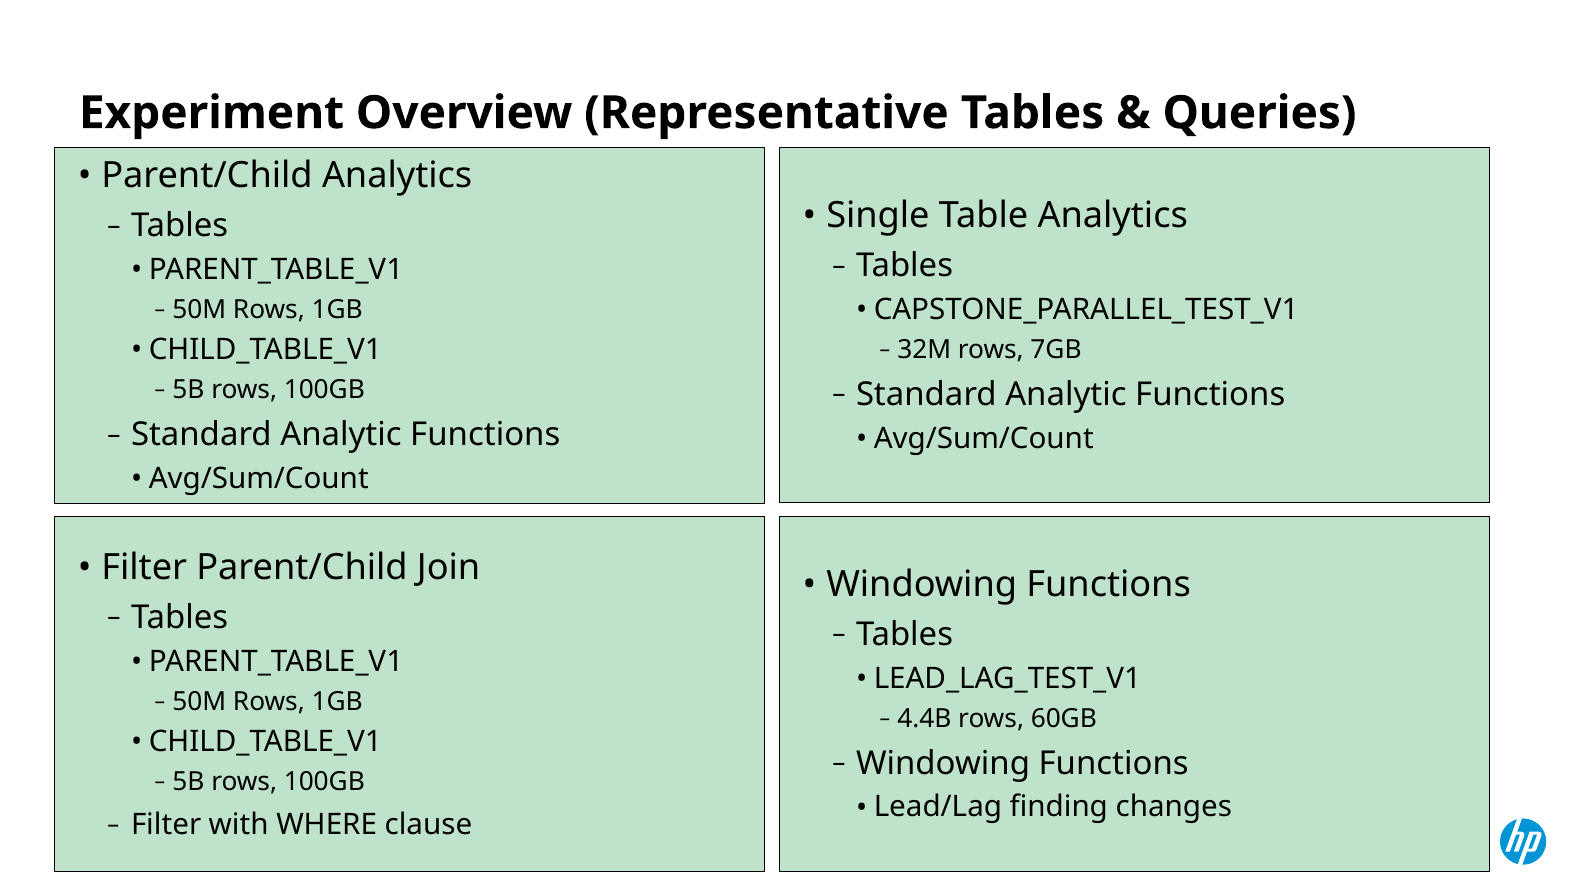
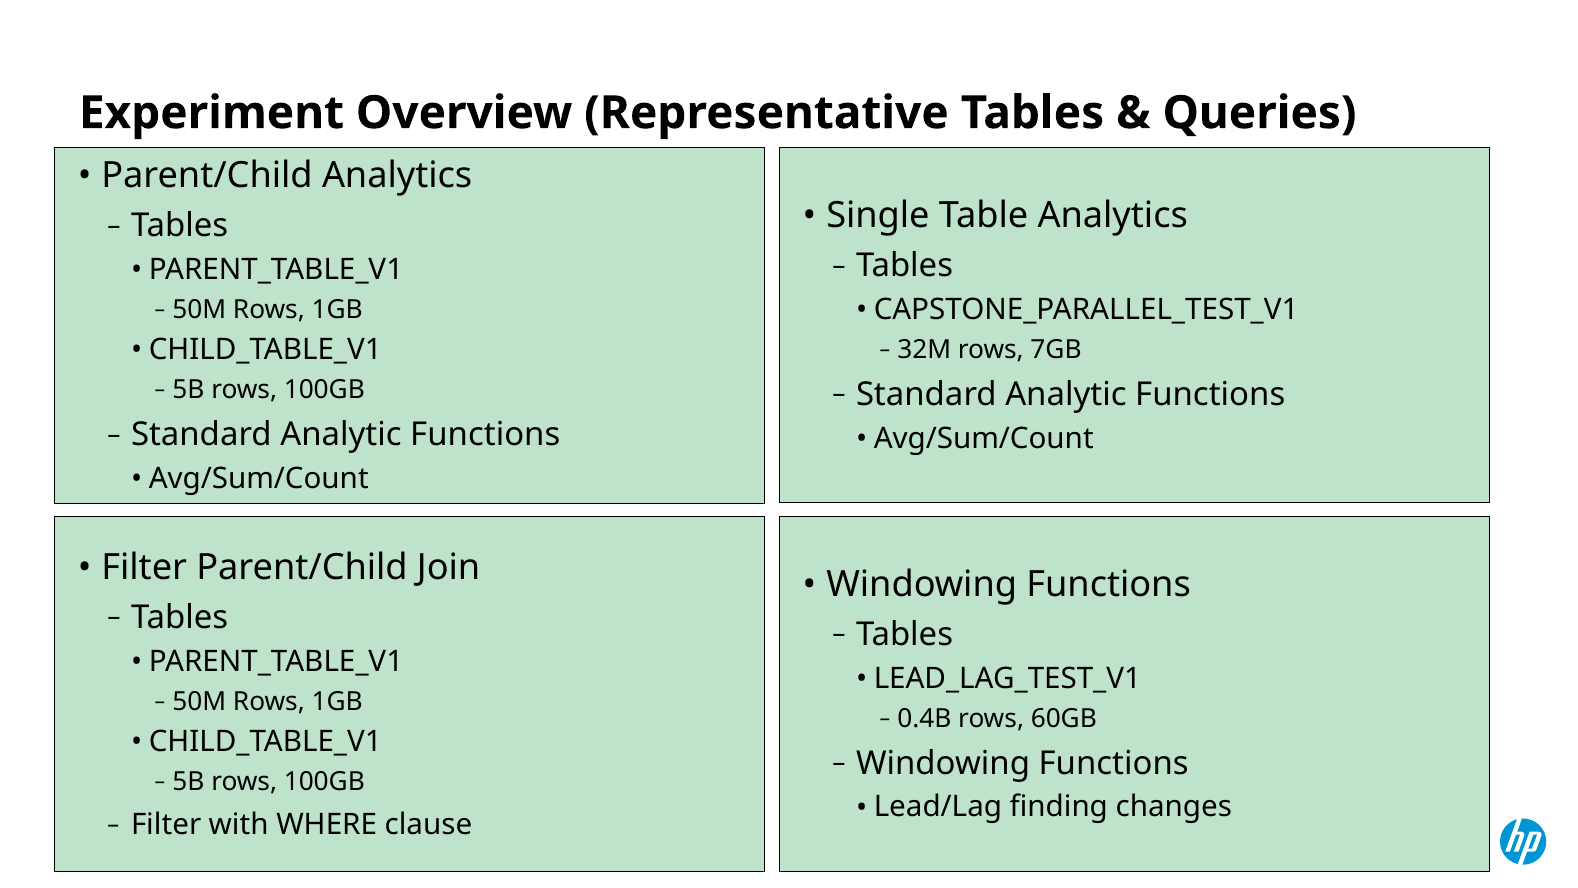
4.4B: 4.4B -> 0.4B
